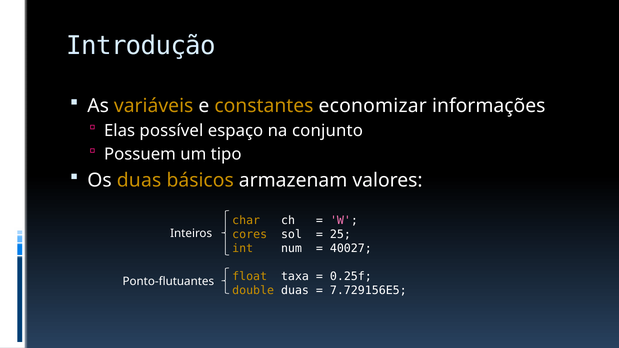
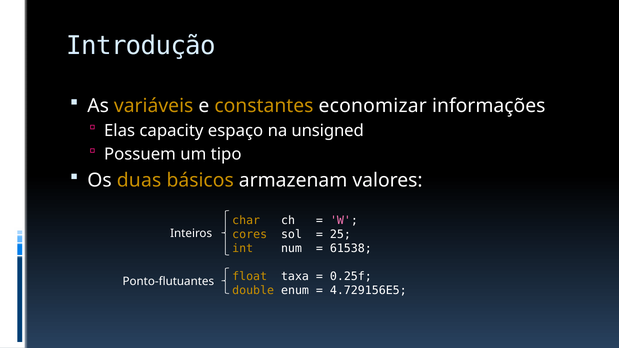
possível: possível -> capacity
conjunto: conjunto -> unsigned
40027: 40027 -> 61538
double duas: duas -> enum
7.729156E5: 7.729156E5 -> 4.729156E5
